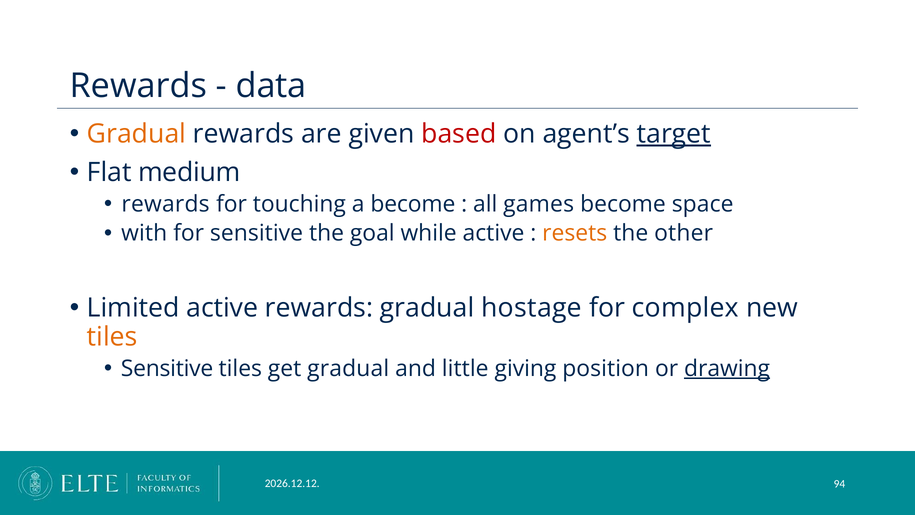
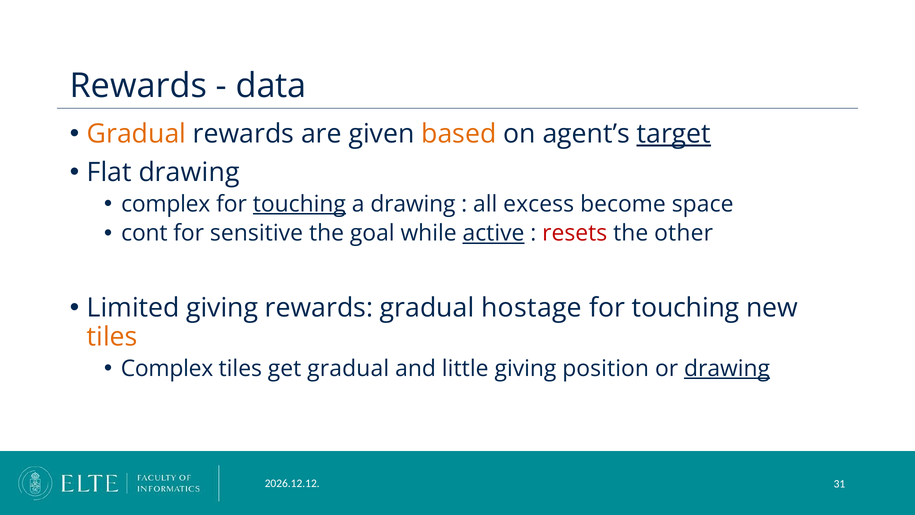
based colour: red -> orange
Flat medium: medium -> drawing
rewards at (166, 204): rewards -> complex
touching at (299, 204) underline: none -> present
a become: become -> drawing
games: games -> excess
with: with -> cont
active at (493, 233) underline: none -> present
resets colour: orange -> red
Limited active: active -> giving
complex at (685, 308): complex -> touching
Sensitive at (167, 368): Sensitive -> Complex
94: 94 -> 31
